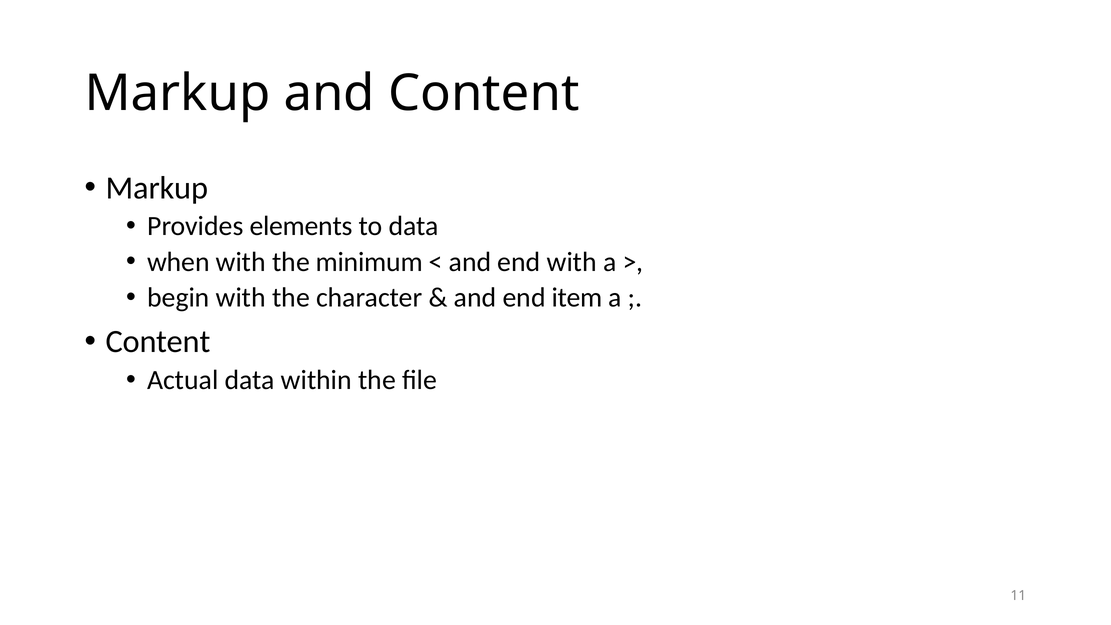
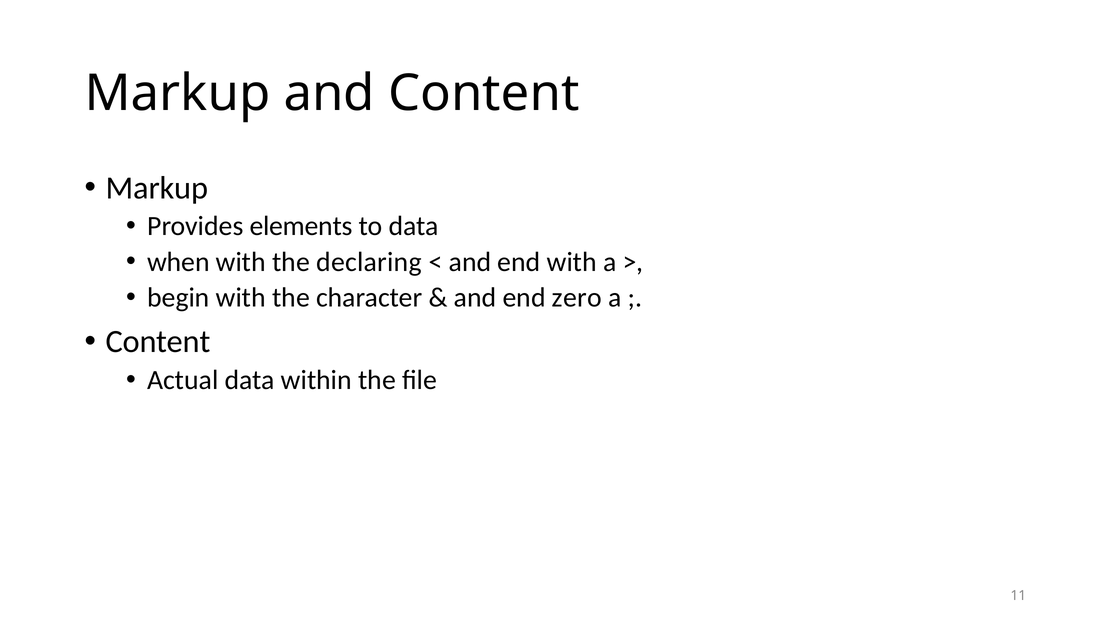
minimum: minimum -> declaring
item: item -> zero
